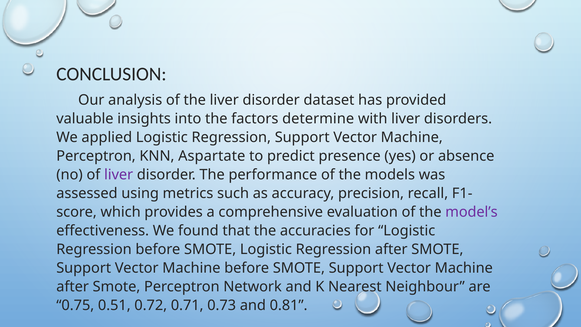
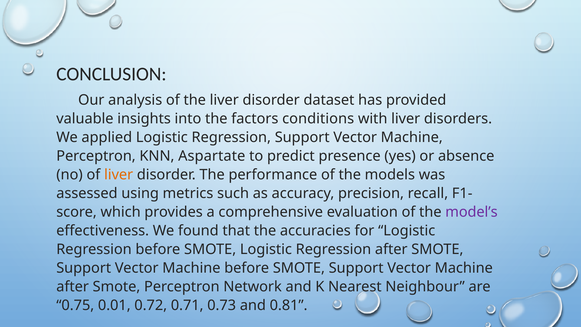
determine: determine -> conditions
liver at (119, 175) colour: purple -> orange
0.51: 0.51 -> 0.01
